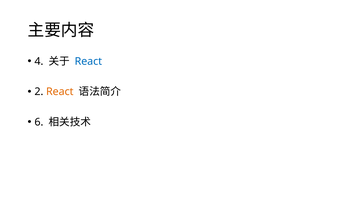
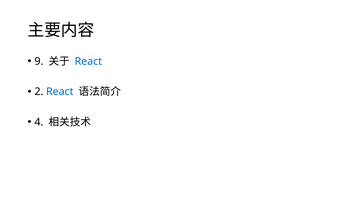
4: 4 -> 9
React at (60, 92) colour: orange -> blue
6: 6 -> 4
